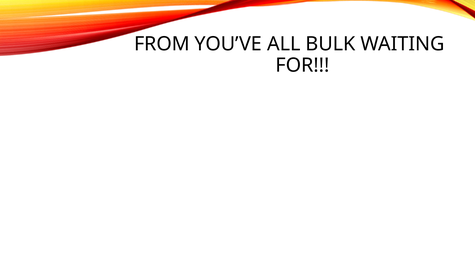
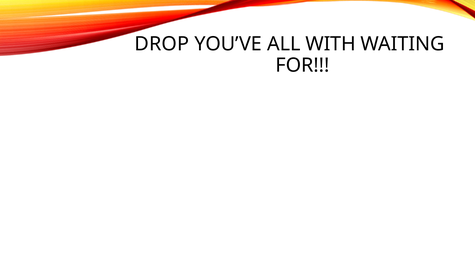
FROM: FROM -> DROP
BULK: BULK -> WITH
